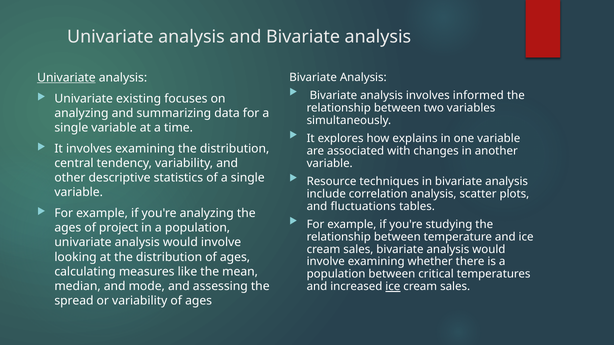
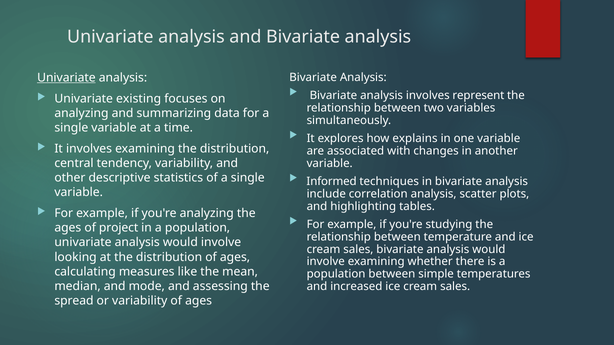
informed: informed -> represent
Resource: Resource -> Informed
fluctuations: fluctuations -> highlighting
critical: critical -> simple
ice at (393, 287) underline: present -> none
